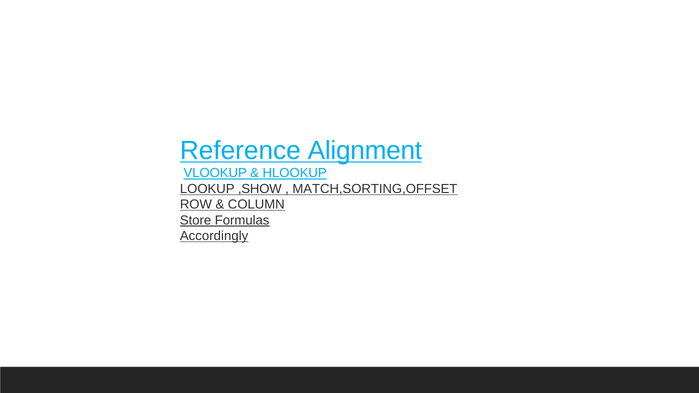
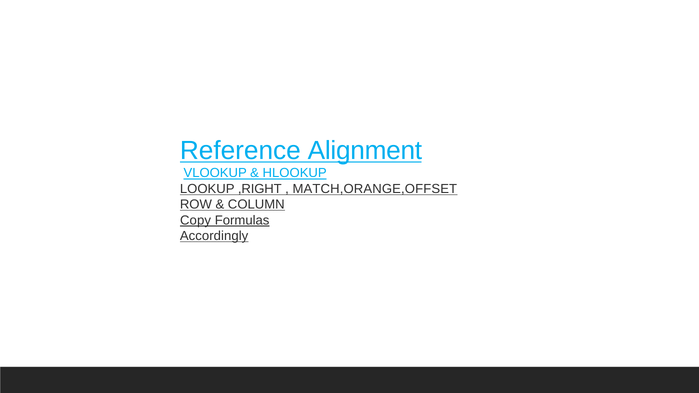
,SHOW: ,SHOW -> ,RIGHT
MATCH,SORTING,OFFSET: MATCH,SORTING,OFFSET -> MATCH,ORANGE,OFFSET
Store: Store -> Copy
